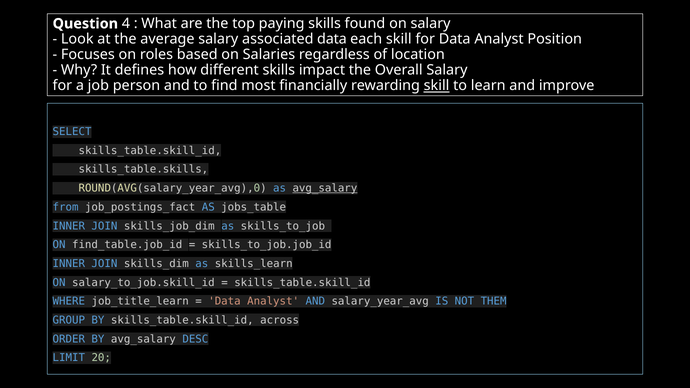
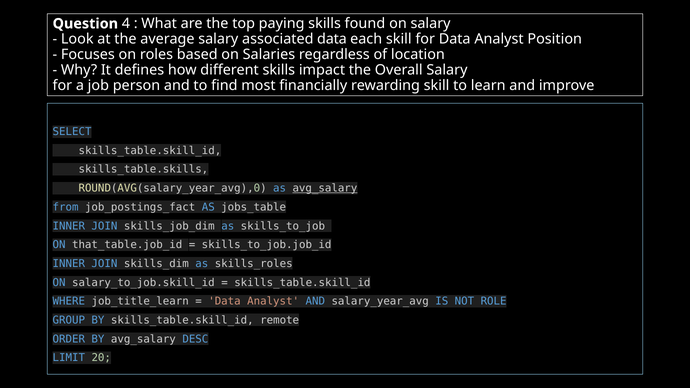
skill at (437, 86) underline: present -> none
find_table.job_id: find_table.job_id -> that_table.job_id
skills_learn: skills_learn -> skills_roles
THEM: THEM -> ROLE
across: across -> remote
